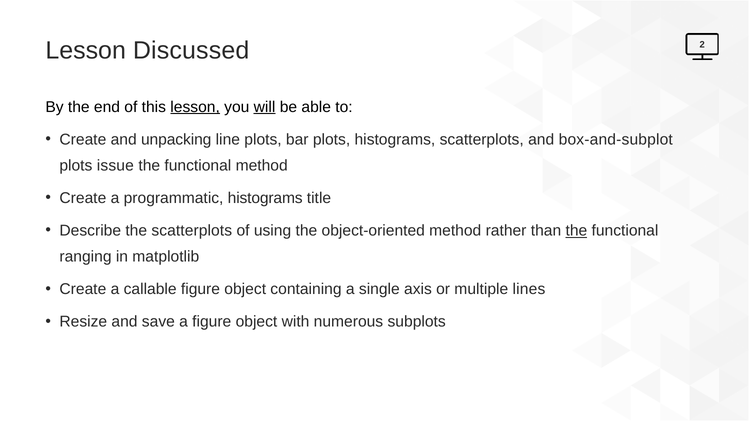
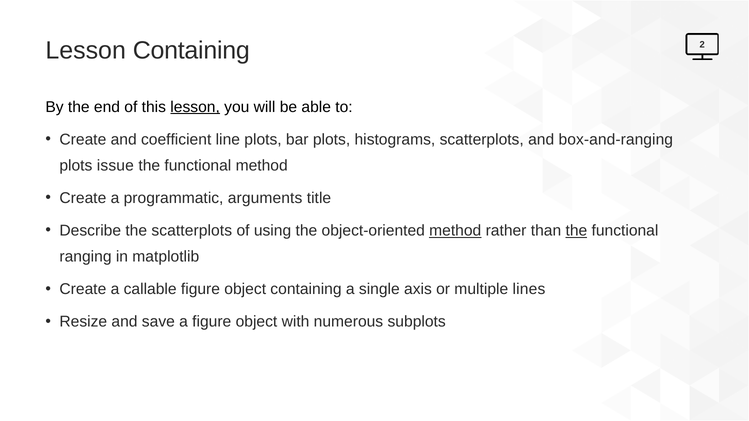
Lesson Discussed: Discussed -> Containing
will underline: present -> none
unpacking: unpacking -> coefficient
box-and-subplot: box-and-subplot -> box-and-ranging
programmatic histograms: histograms -> arguments
method at (455, 231) underline: none -> present
